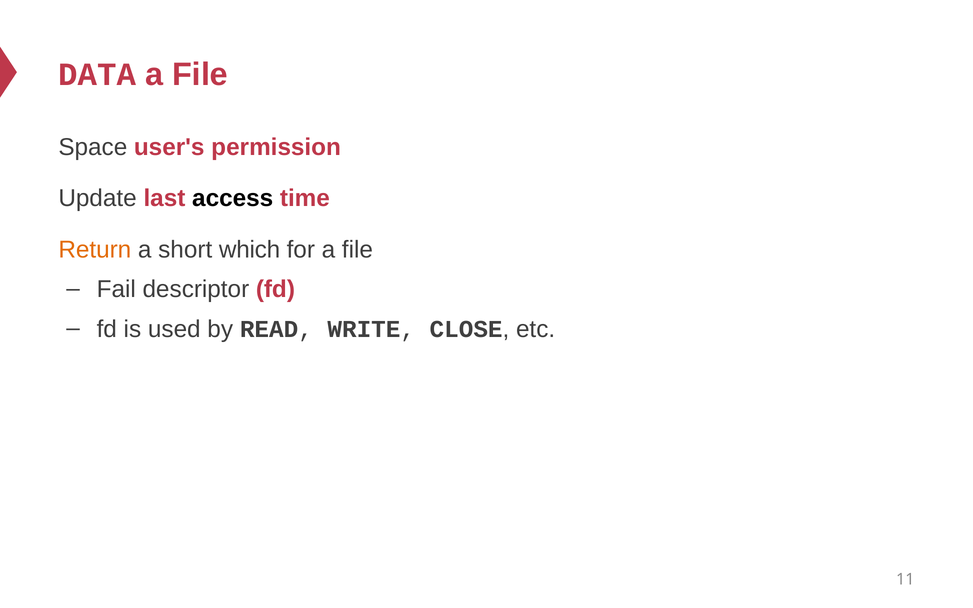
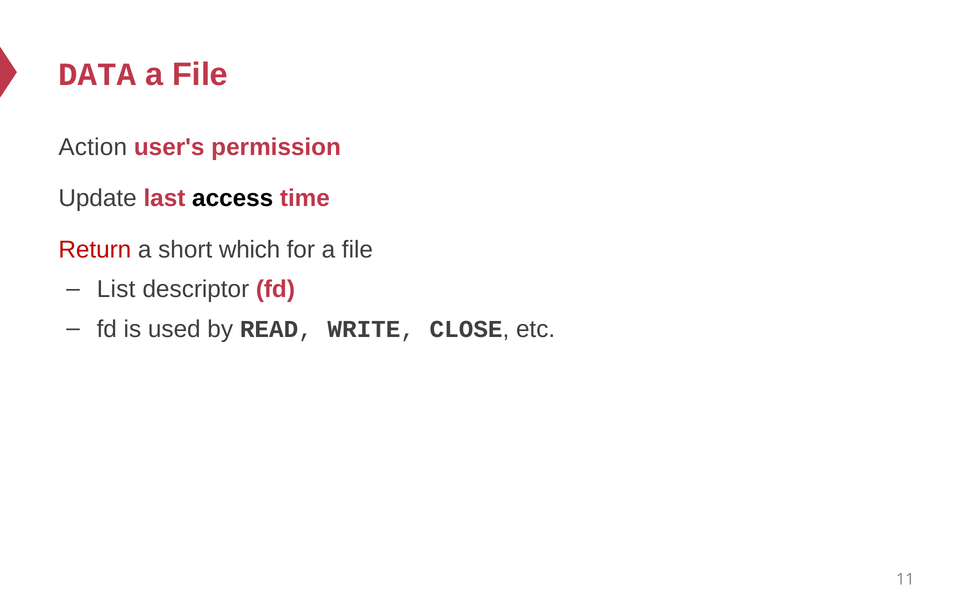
Space: Space -> Action
Return colour: orange -> red
Fail: Fail -> List
